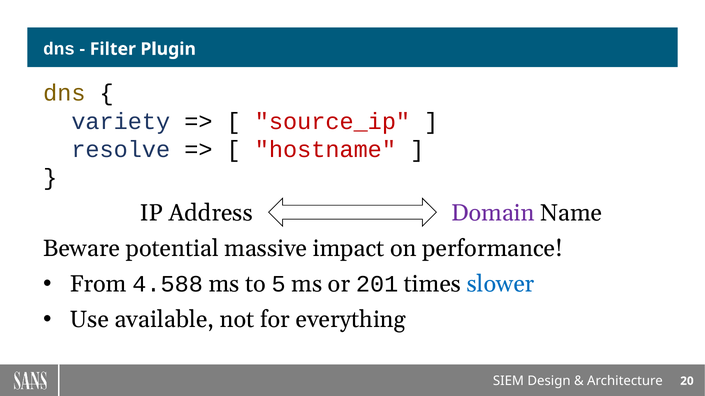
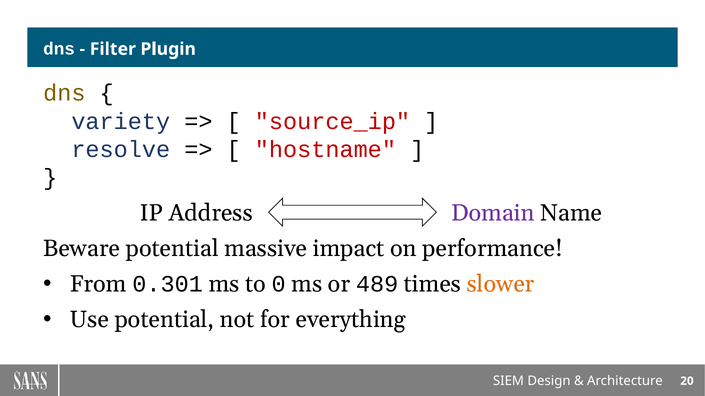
4.588: 4.588 -> 0.301
5: 5 -> 0
201: 201 -> 489
slower colour: blue -> orange
Use available: available -> potential
